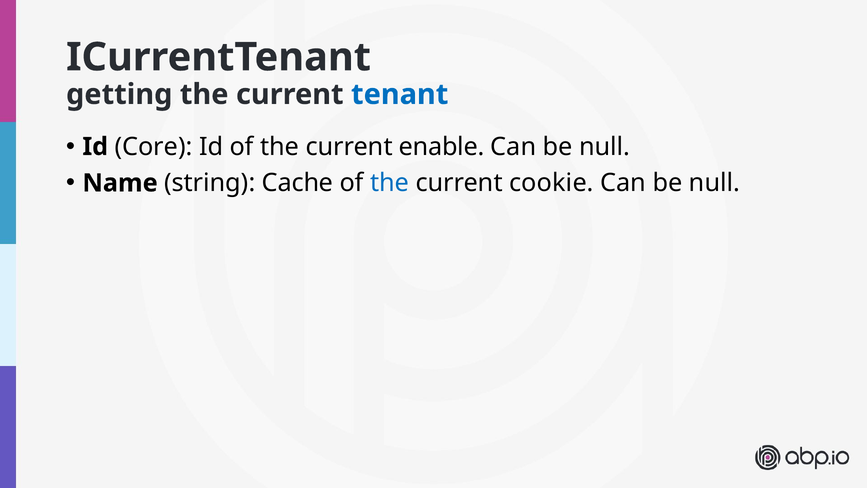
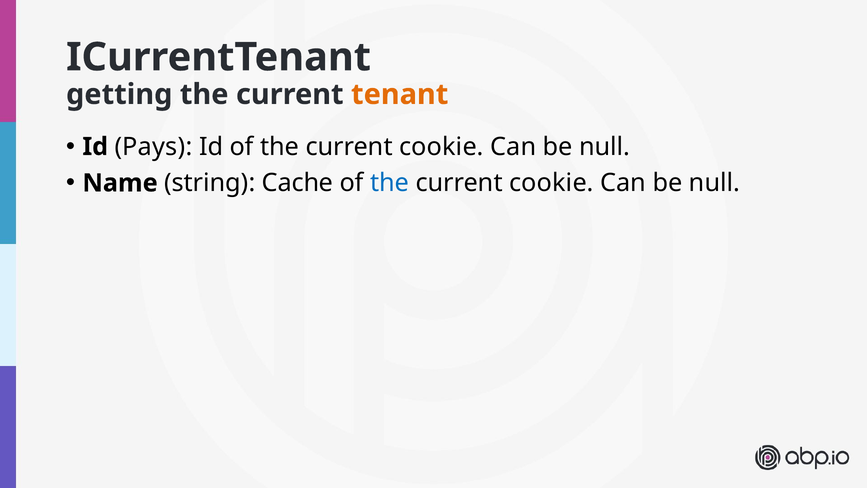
tenant colour: blue -> orange
Core: Core -> Pays
enable at (442, 147): enable -> cookie
